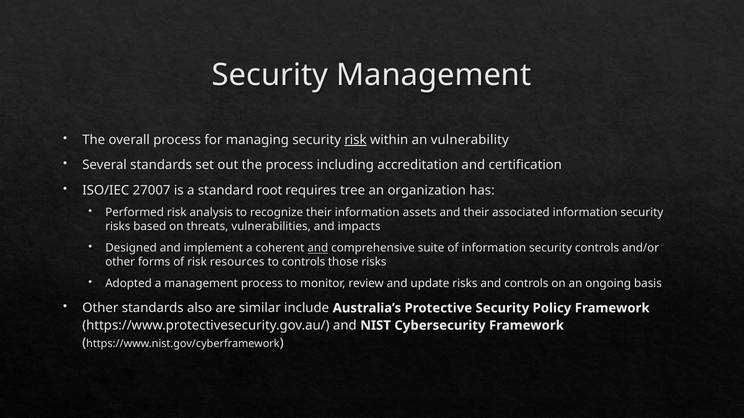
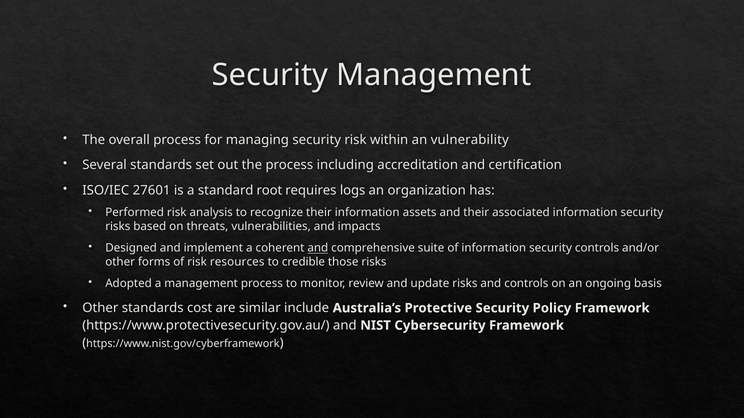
risk at (355, 140) underline: present -> none
27007: 27007 -> 27601
tree: tree -> logs
to controls: controls -> credible
also: also -> cost
